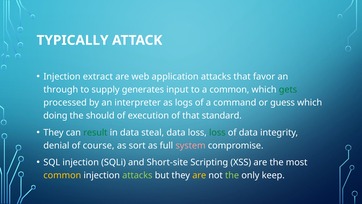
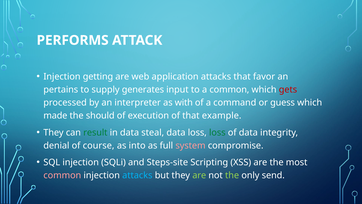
TYPICALLY: TYPICALLY -> PERFORMS
extract: extract -> getting
through: through -> pertains
gets colour: green -> red
logs: logs -> with
doing: doing -> made
standard: standard -> example
sort: sort -> into
Short-site: Short-site -> Steps-site
common at (62, 175) colour: yellow -> pink
attacks at (137, 175) colour: light green -> light blue
are at (199, 175) colour: yellow -> light green
keep: keep -> send
